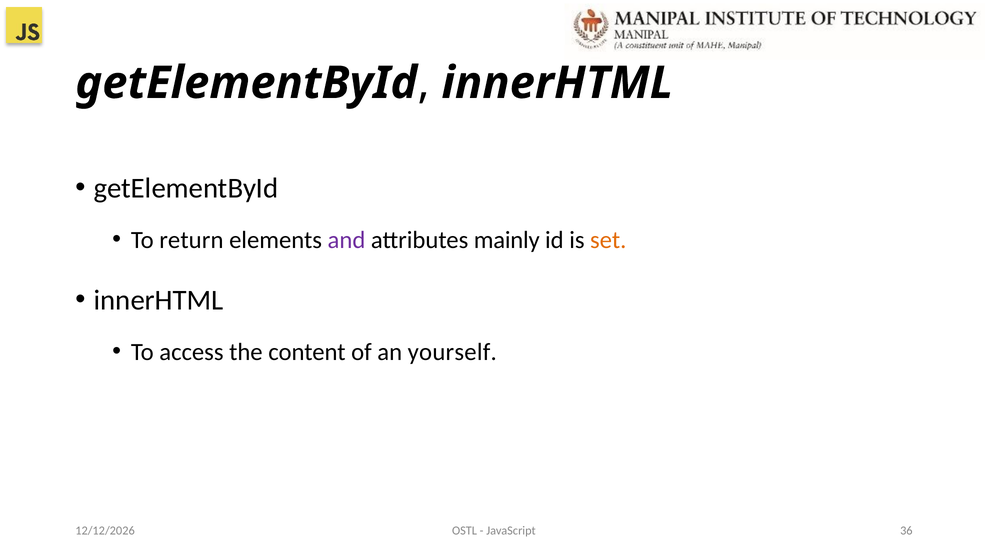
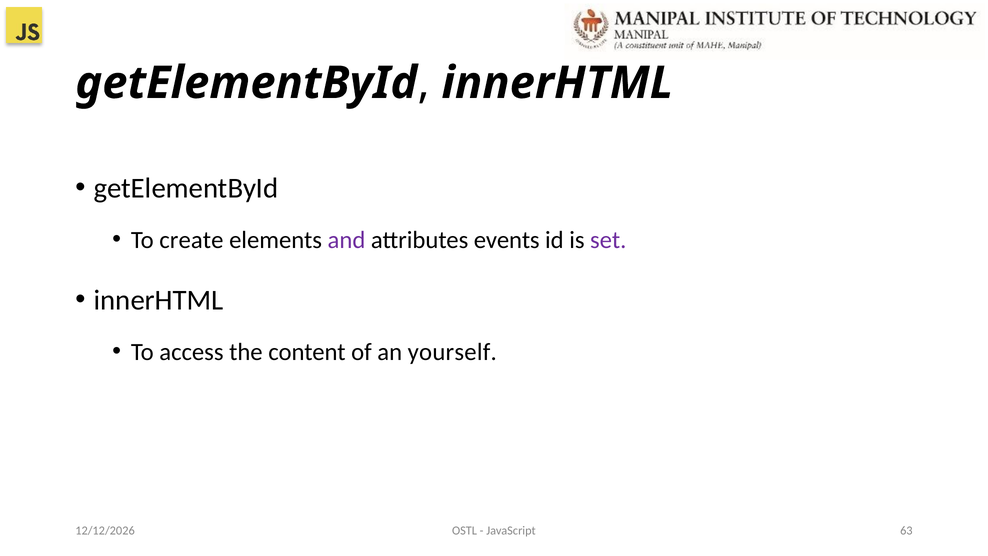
return: return -> create
mainly: mainly -> events
set colour: orange -> purple
36: 36 -> 63
